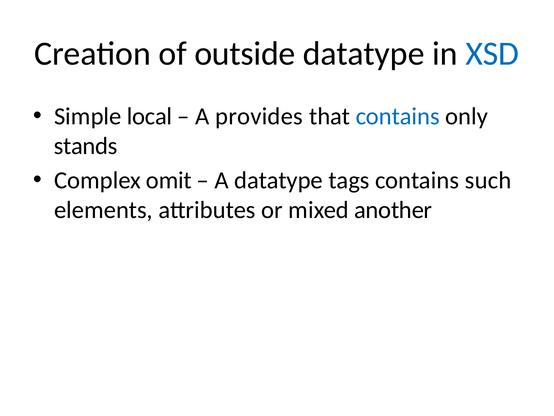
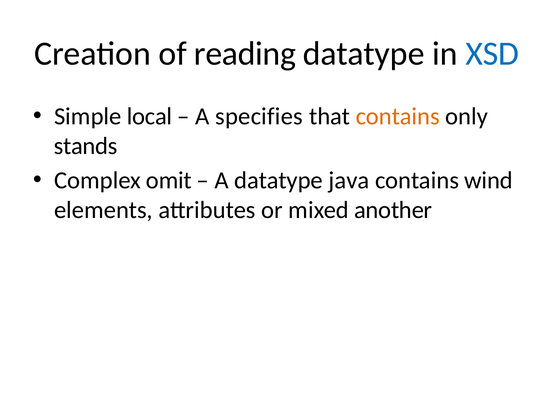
outside: outside -> reading
provides: provides -> specifies
contains at (398, 116) colour: blue -> orange
tags: tags -> java
such: such -> wind
